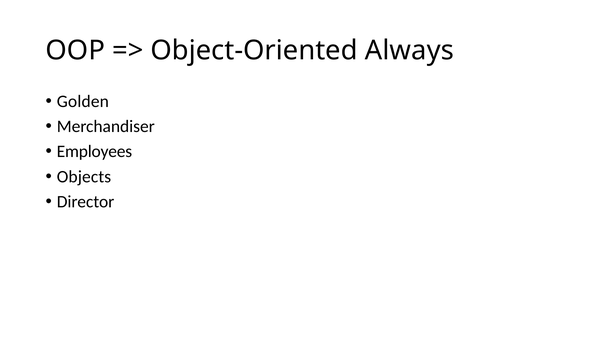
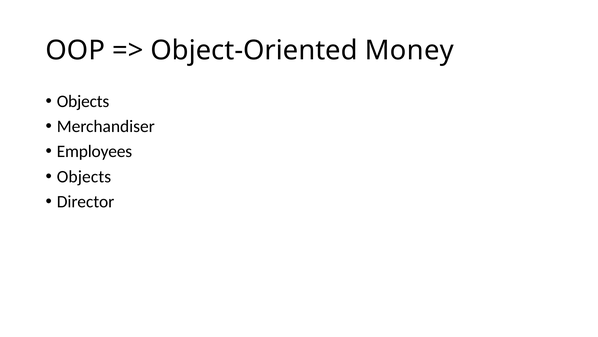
Always: Always -> Money
Golden at (83, 101): Golden -> Objects
